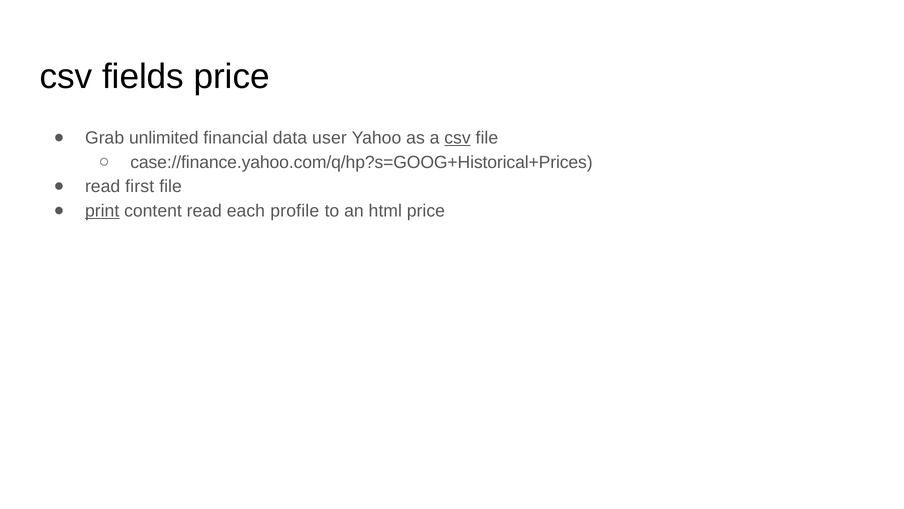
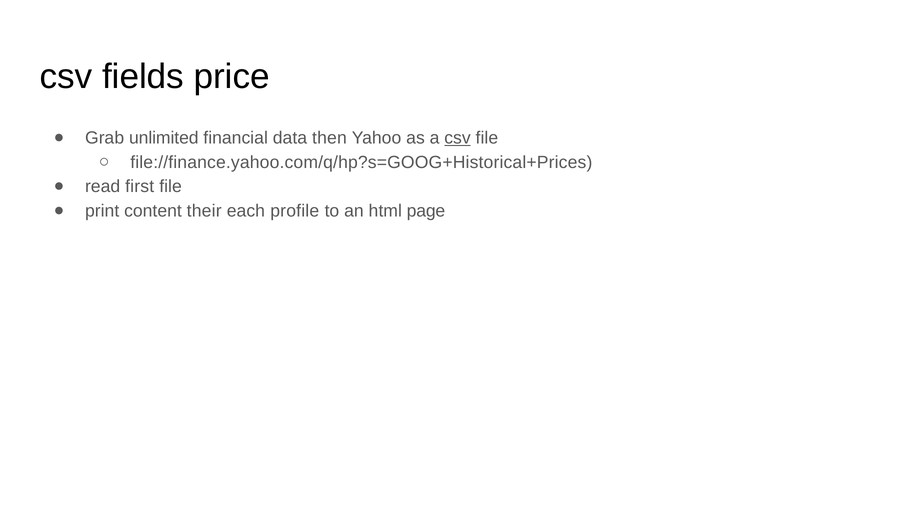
user: user -> then
case://finance.yahoo.com/q/hp?s=GOOG+Historical+Prices: case://finance.yahoo.com/q/hp?s=GOOG+Historical+Prices -> file://finance.yahoo.com/q/hp?s=GOOG+Historical+Prices
print underline: present -> none
content read: read -> their
html price: price -> page
